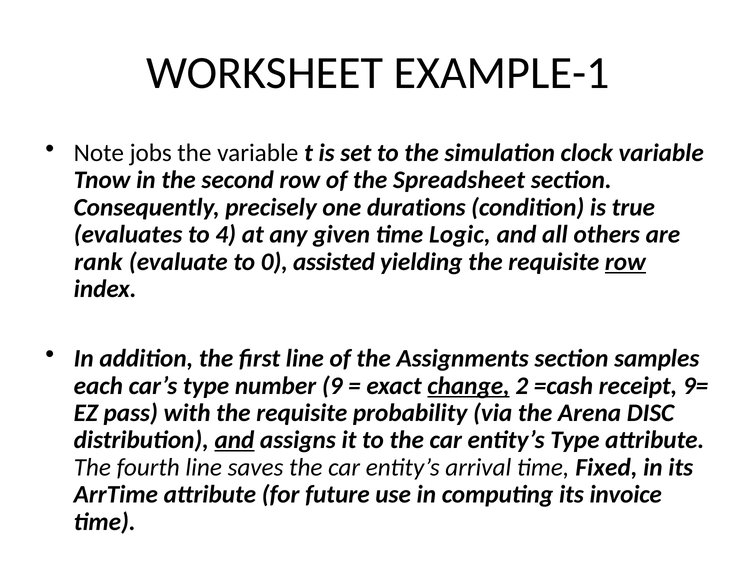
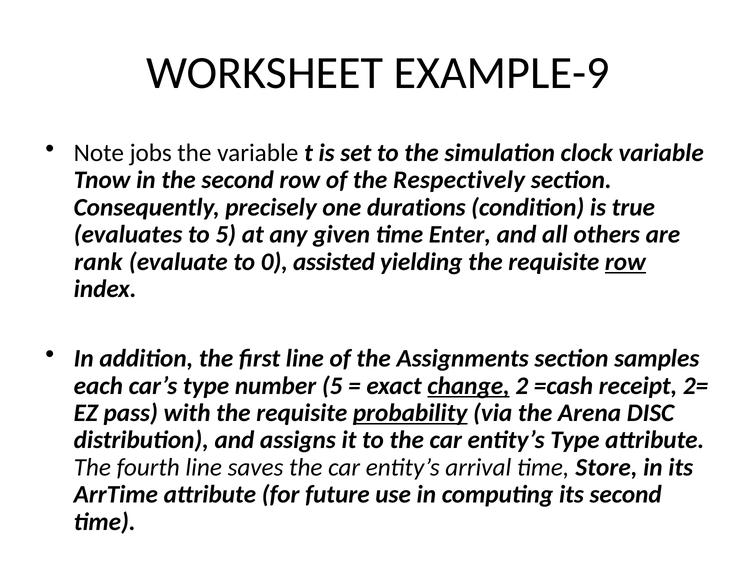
EXAMPLE-1: EXAMPLE-1 -> EXAMPLE-9
Spreadsheet: Spreadsheet -> Respectively
to 4: 4 -> 5
Logic: Logic -> Enter
number 9: 9 -> 5
9=: 9= -> 2=
probability underline: none -> present
and at (234, 440) underline: present -> none
Fixed: Fixed -> Store
its invoice: invoice -> second
